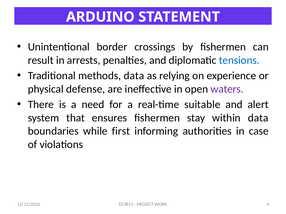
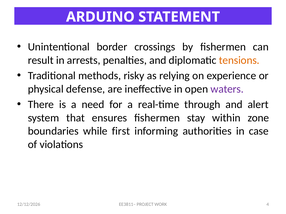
tensions colour: blue -> orange
methods data: data -> risky
suitable: suitable -> through
within data: data -> zone
